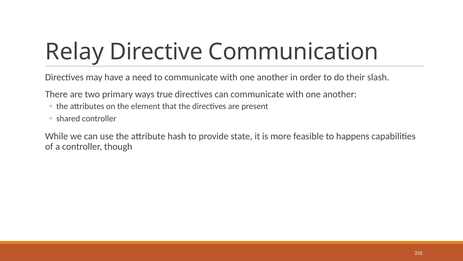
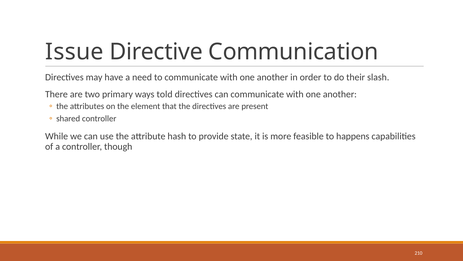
Relay: Relay -> Issue
true: true -> told
